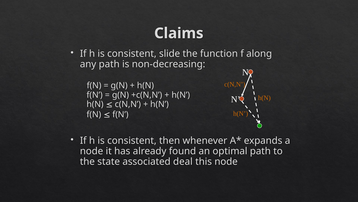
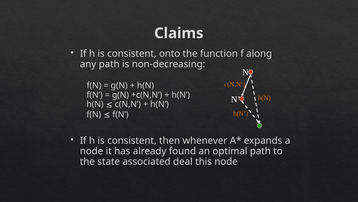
slide: slide -> onto
